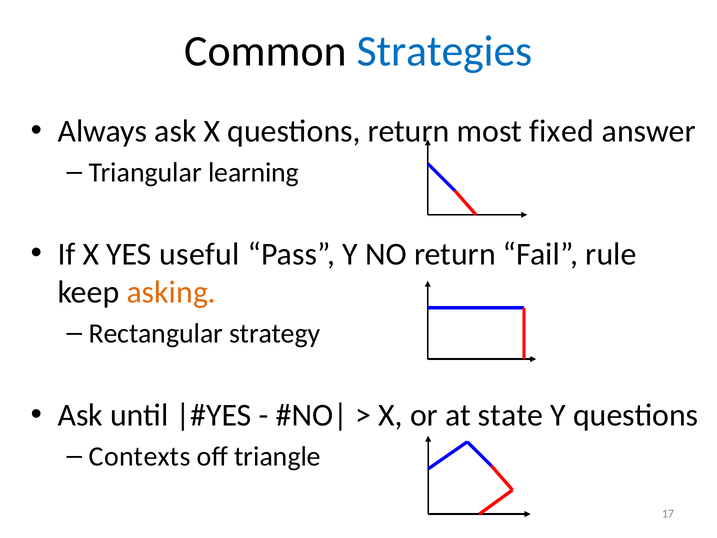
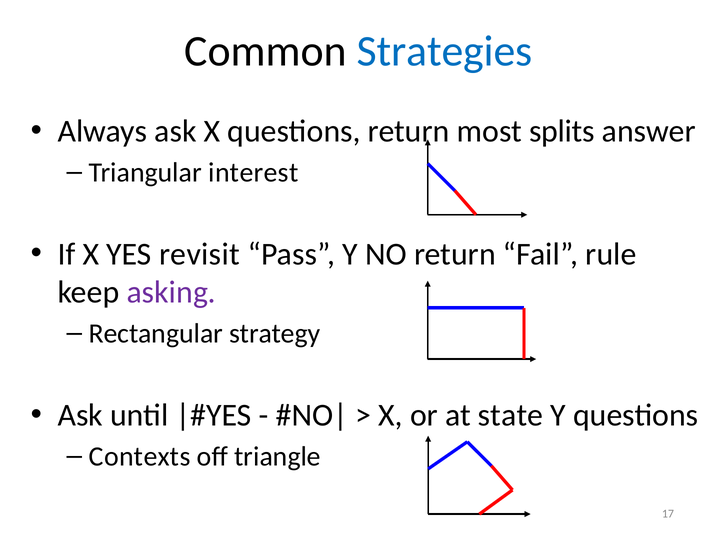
fixed: fixed -> splits
learning: learning -> interest
useful: useful -> revisit
asking colour: orange -> purple
